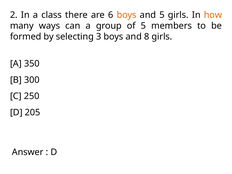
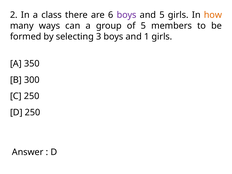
boys at (127, 15) colour: orange -> purple
8: 8 -> 1
D 205: 205 -> 250
